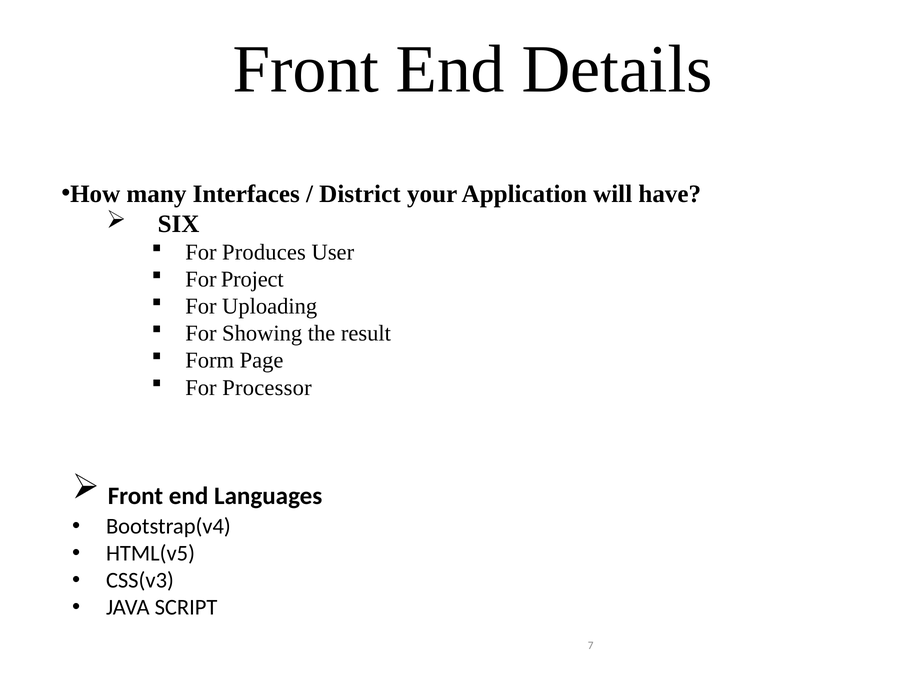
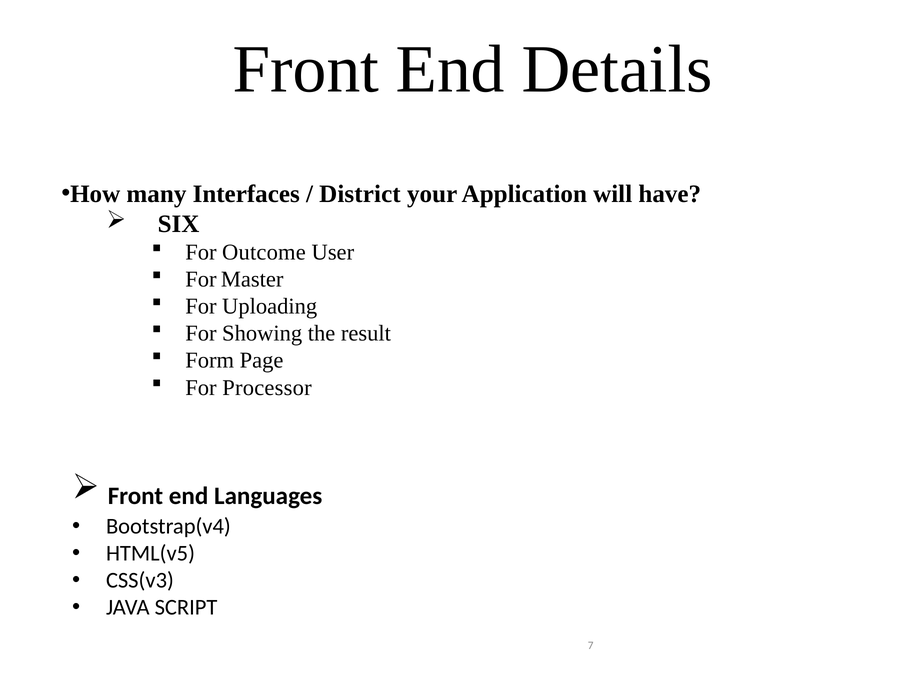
Produces: Produces -> Outcome
Project: Project -> Master
